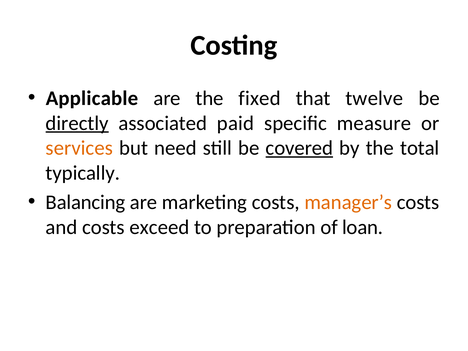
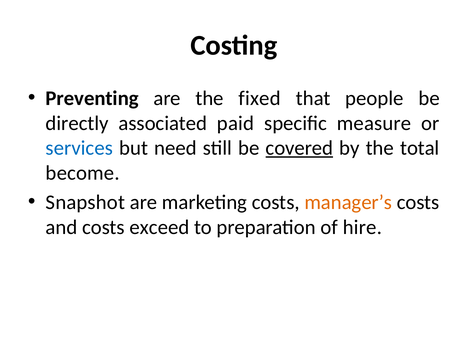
Applicable: Applicable -> Preventing
twelve: twelve -> people
directly underline: present -> none
services colour: orange -> blue
typically: typically -> become
Balancing: Balancing -> Snapshot
loan: loan -> hire
